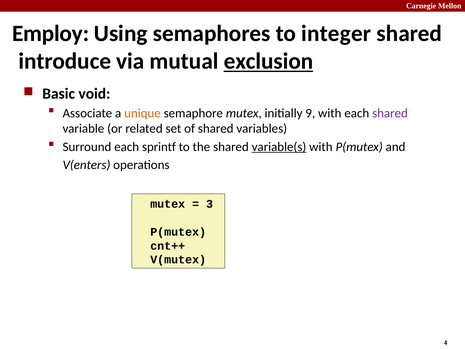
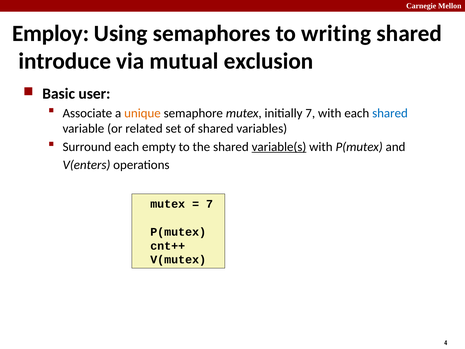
integer: integer -> writing
exclusion underline: present -> none
void: void -> user
initially 9: 9 -> 7
shared at (390, 113) colour: purple -> blue
sprintf: sprintf -> empty
3 at (210, 204): 3 -> 7
